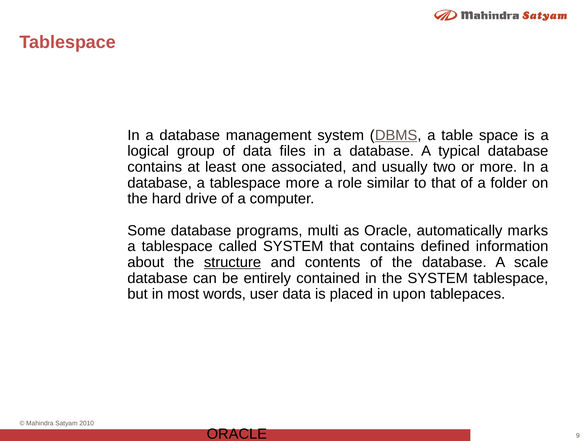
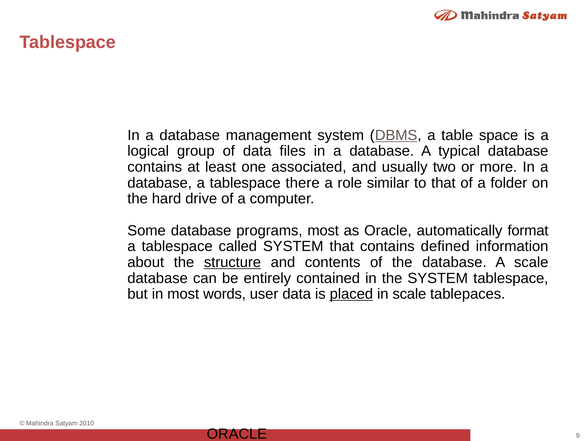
tablespace more: more -> there
programs multi: multi -> most
marks: marks -> format
placed underline: none -> present
in upon: upon -> scale
